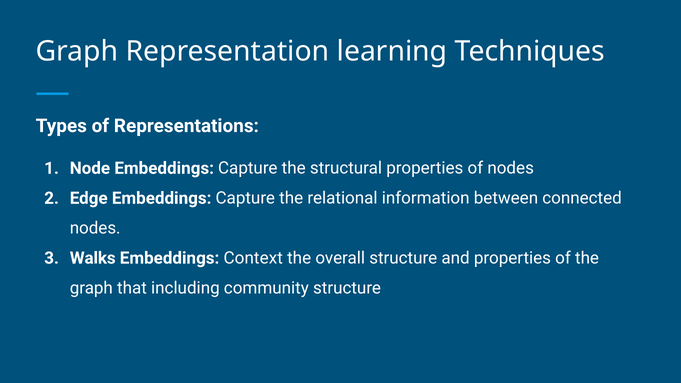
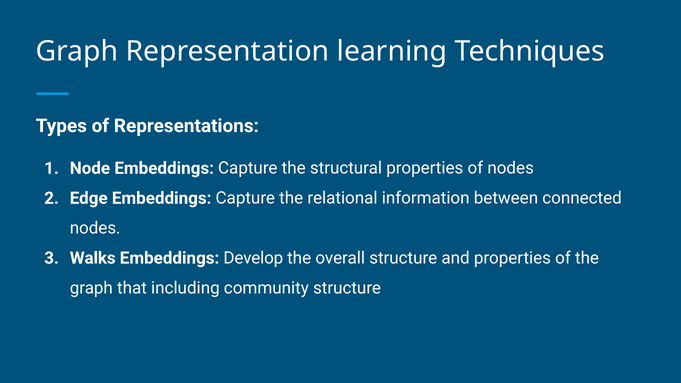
Context: Context -> Develop
